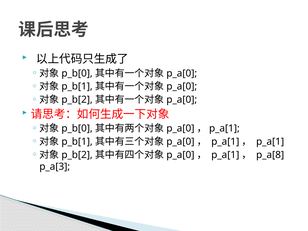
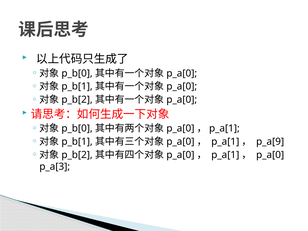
p_a[1 at (270, 142): p_a[1 -> p_a[9
p_a[8 at (270, 155): p_a[8 -> p_a[0
